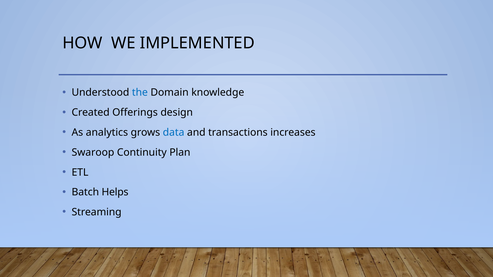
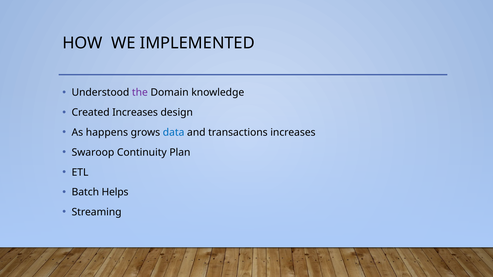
the colour: blue -> purple
Created Offerings: Offerings -> Increases
analytics: analytics -> happens
